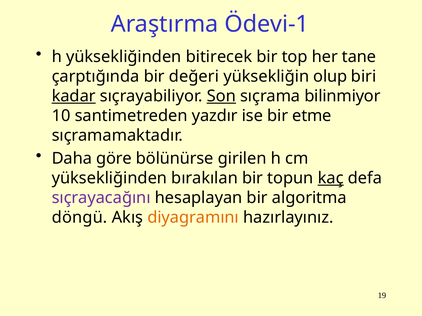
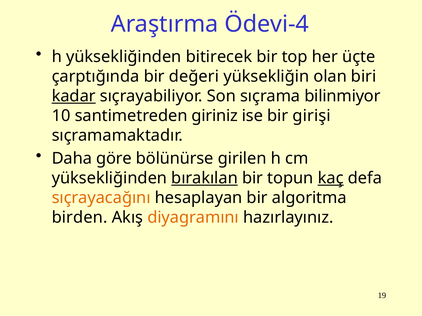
Ödevi-1: Ödevi-1 -> Ödevi-4
tane: tane -> üçte
olup: olup -> olan
Son underline: present -> none
yazdır: yazdır -> giriniz
etme: etme -> girişi
bırakılan underline: none -> present
sıçrayacağını colour: purple -> orange
döngü: döngü -> birden
